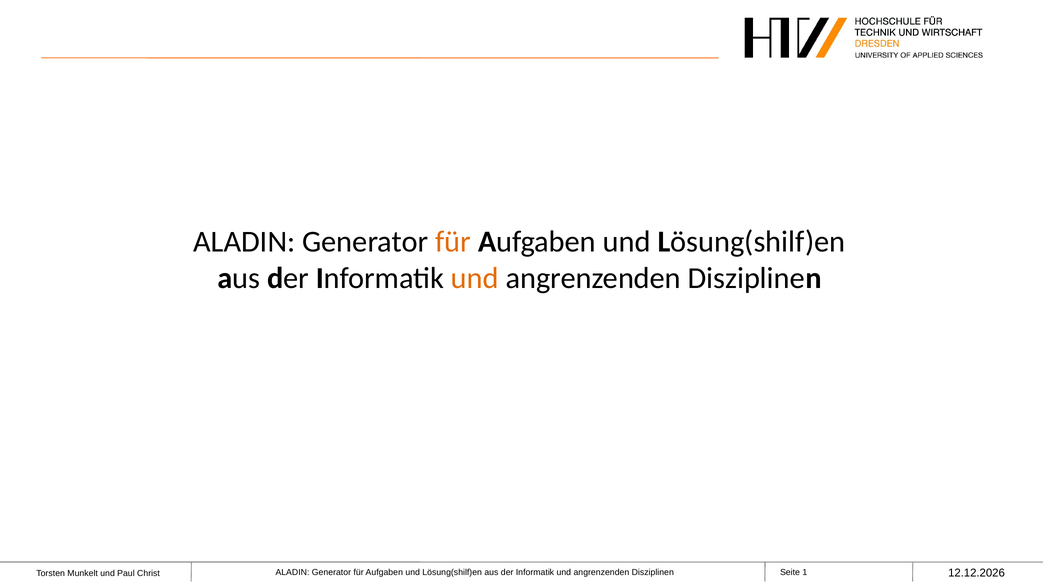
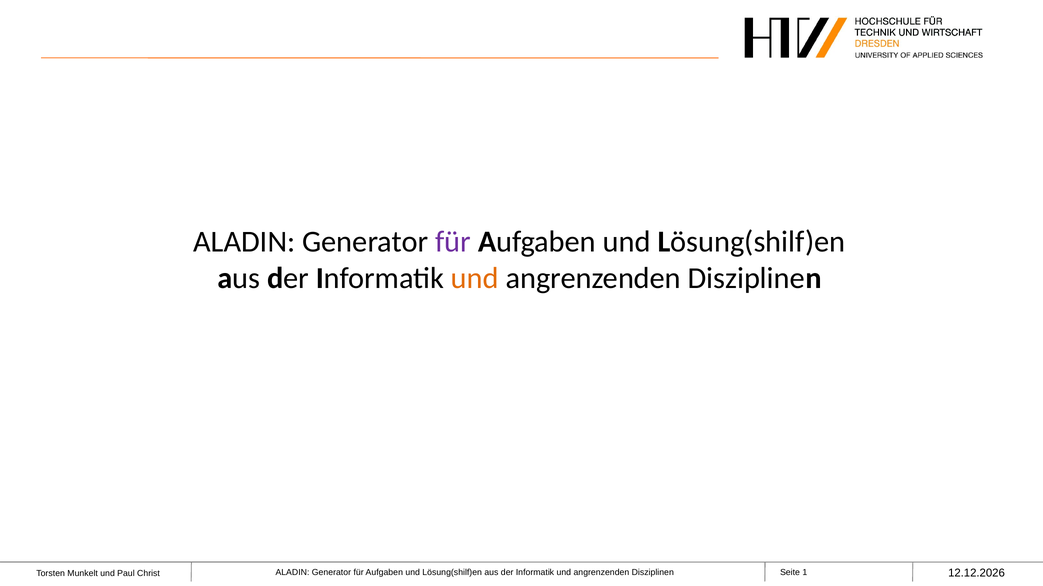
für at (453, 242) colour: orange -> purple
